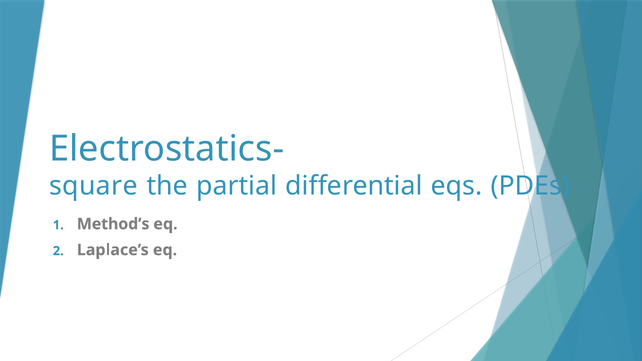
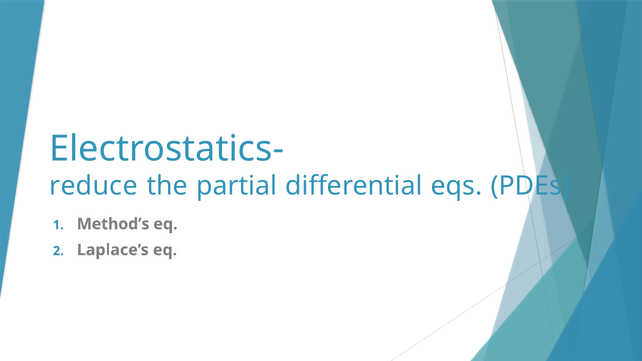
square: square -> reduce
